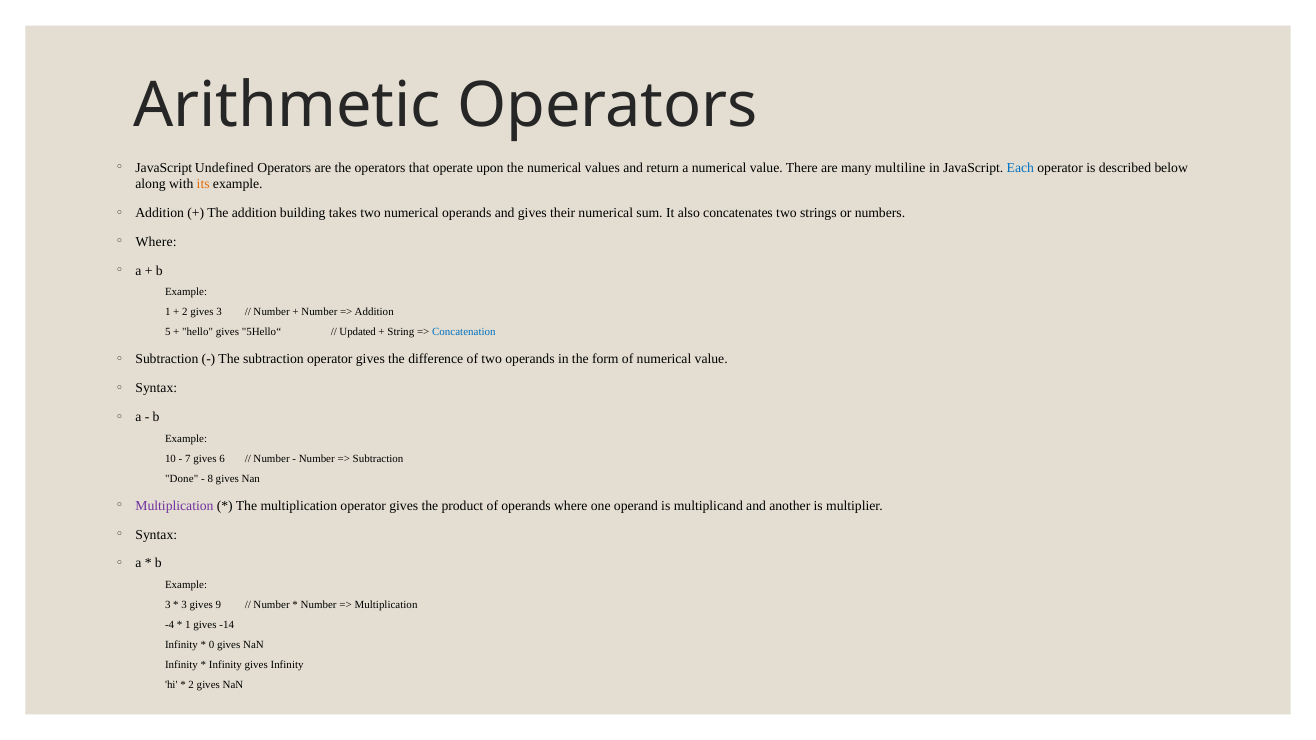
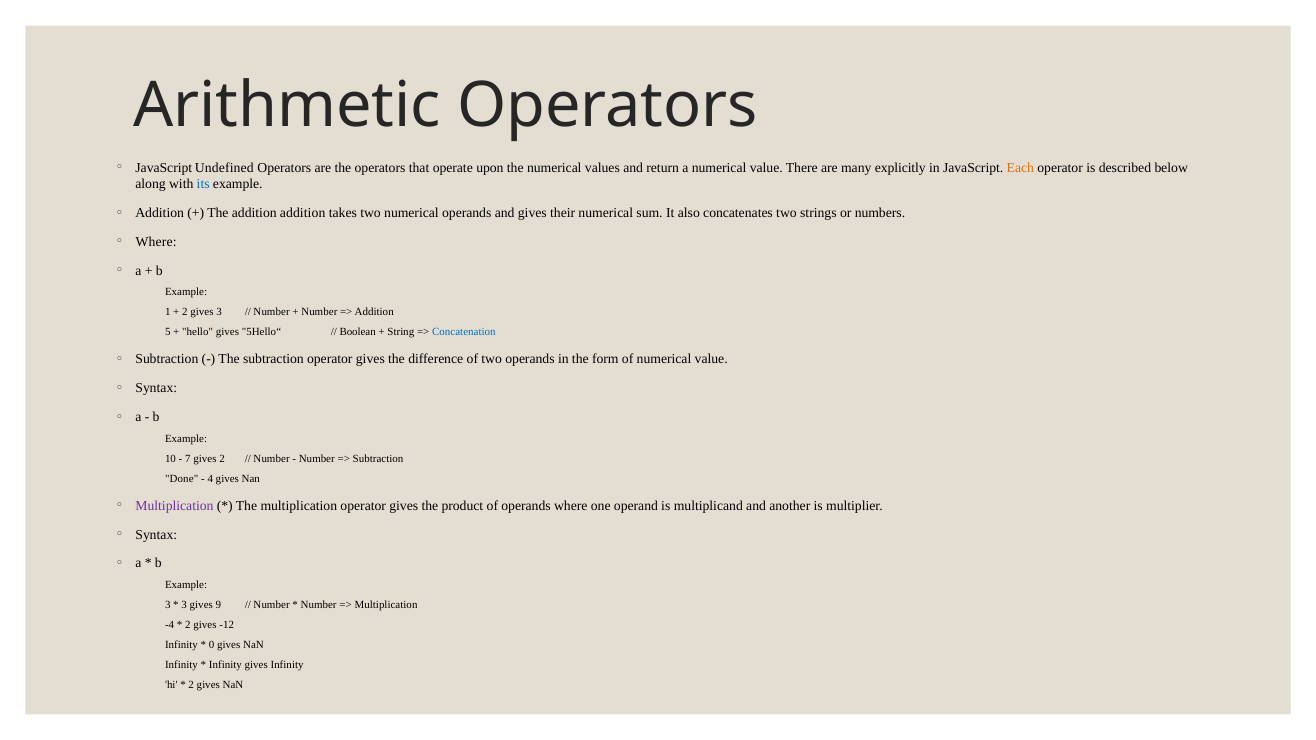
multiline: multiline -> explicitly
Each colour: blue -> orange
its colour: orange -> blue
addition building: building -> addition
Updated: Updated -> Boolean
gives 6: 6 -> 2
8: 8 -> 4
1 at (188, 625): 1 -> 2
-14: -14 -> -12
